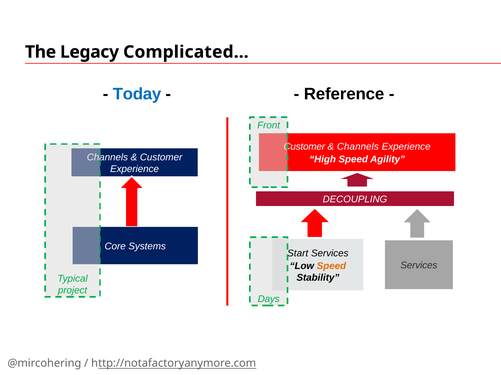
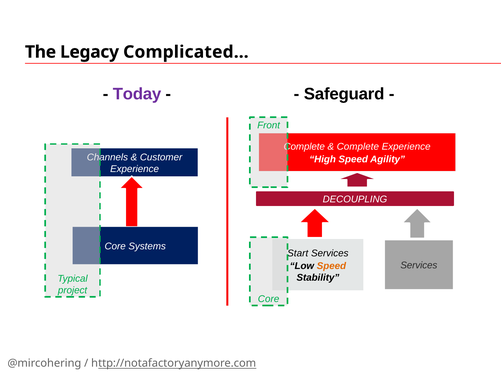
Today colour: blue -> purple
Reference: Reference -> Safeguard
Customer at (304, 147): Customer -> Complete
Channels at (358, 147): Channels -> Complete
Days at (269, 300): Days -> Core
